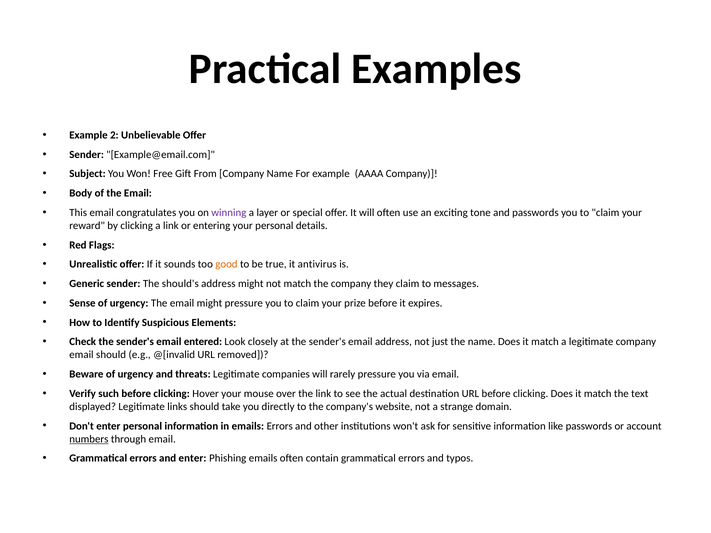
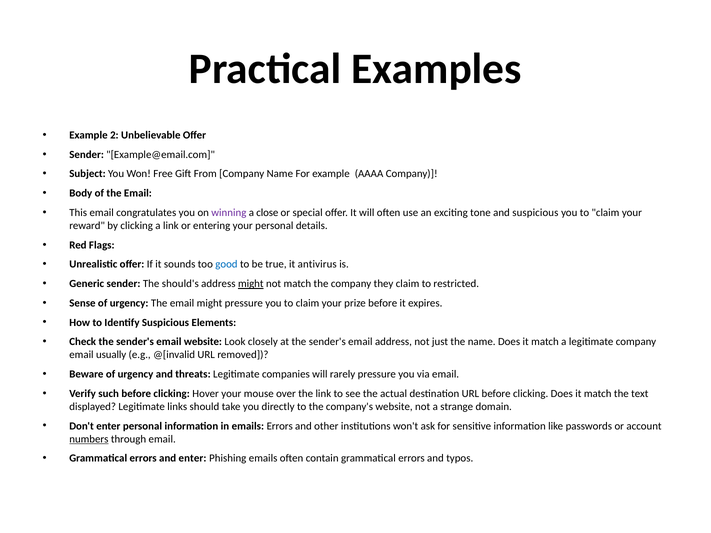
layer: layer -> close
and passwords: passwords -> suspicious
good colour: orange -> blue
might at (251, 284) underline: none -> present
messages: messages -> restricted
email entered: entered -> website
email should: should -> usually
